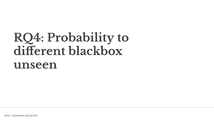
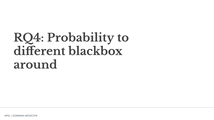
unseen: unseen -> around
